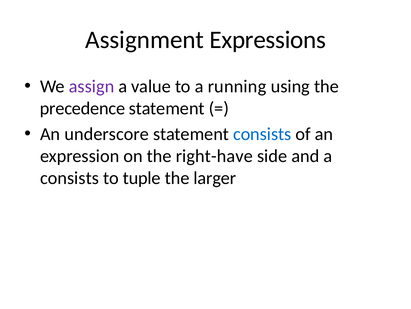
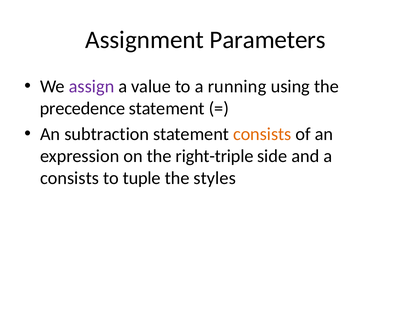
Expressions: Expressions -> Parameters
underscore: underscore -> subtraction
consists at (262, 134) colour: blue -> orange
right-have: right-have -> right-triple
larger: larger -> styles
